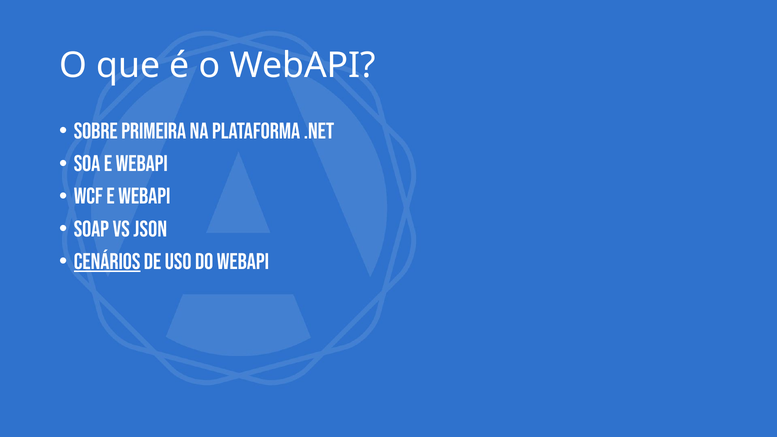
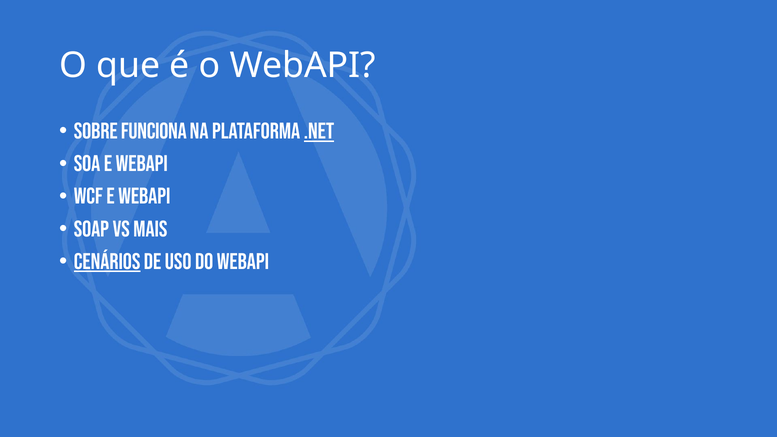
primeira: primeira -> funciona
.NET underline: none -> present
JSON: JSON -> MAIS
